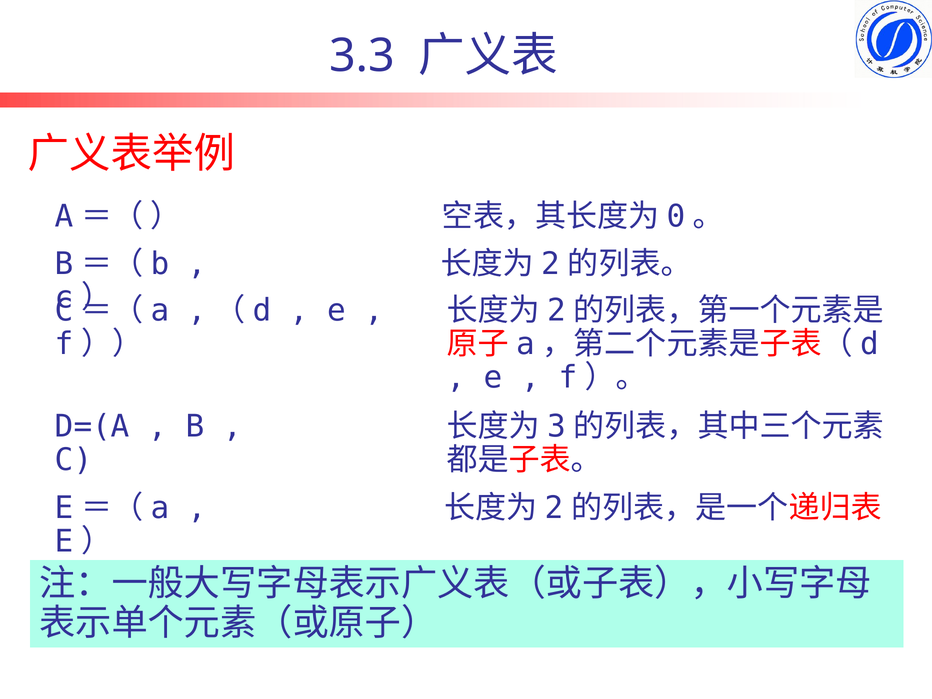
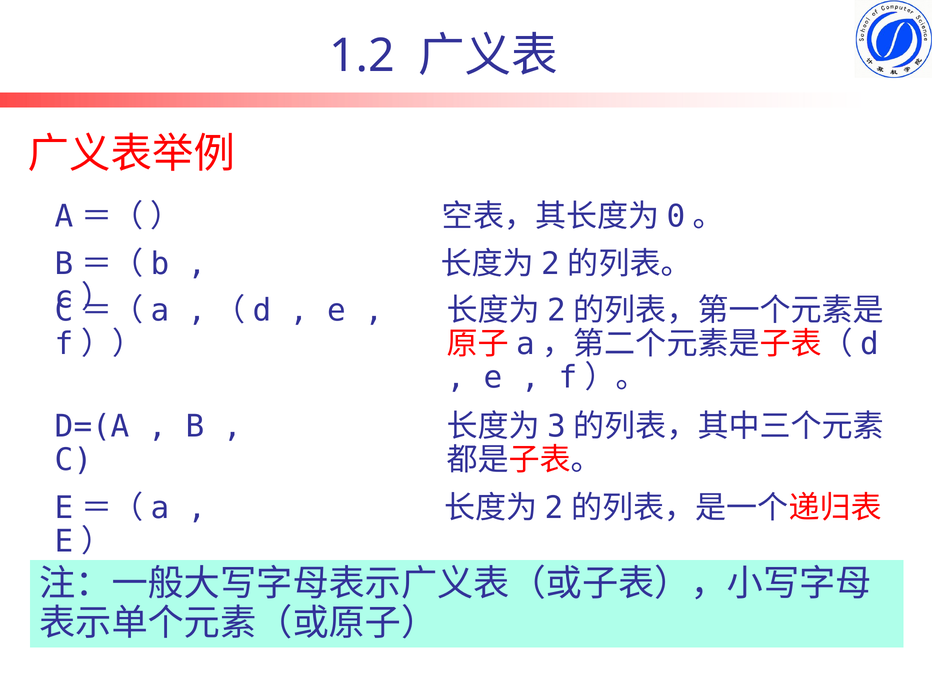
3.3: 3.3 -> 1.2
